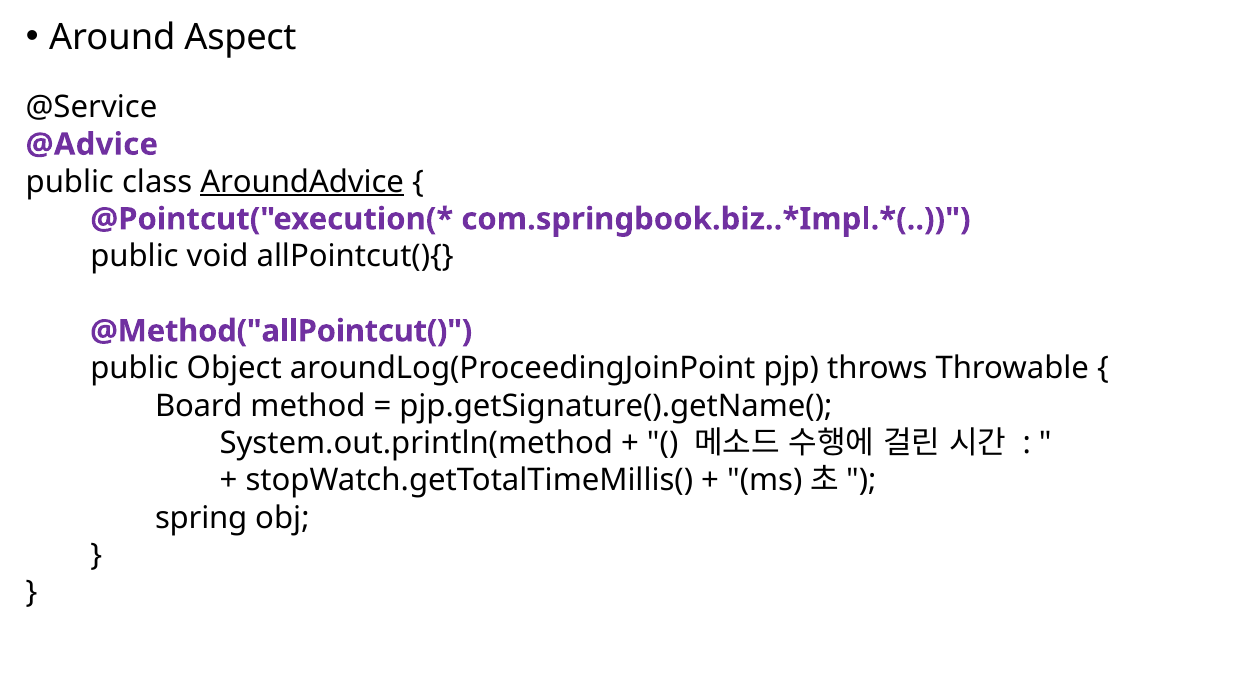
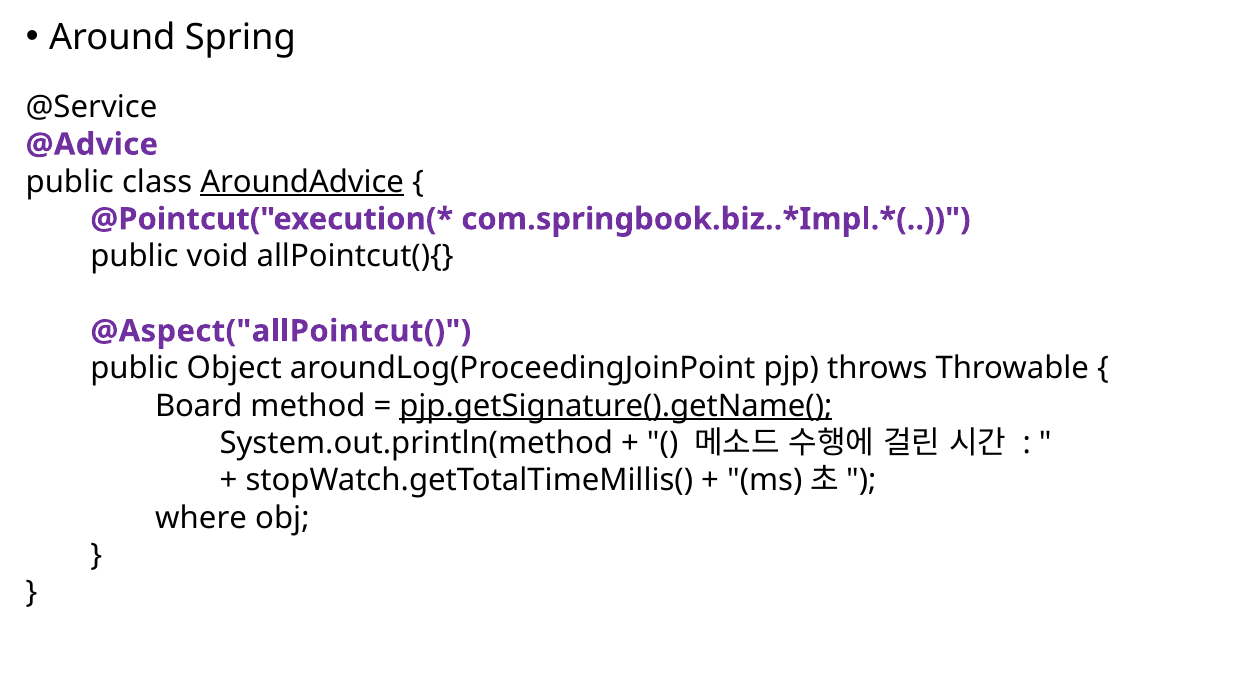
Aspect: Aspect -> Spring
@Method("allPointcut(: @Method("allPointcut( -> @Aspect("allPointcut(
pjp.getSignature().getName( underline: none -> present
spring: spring -> where
